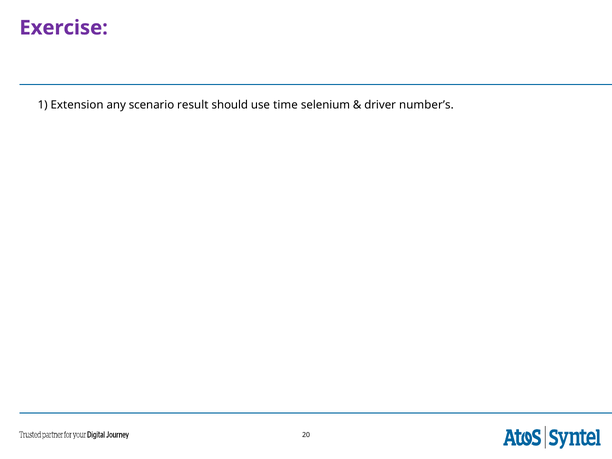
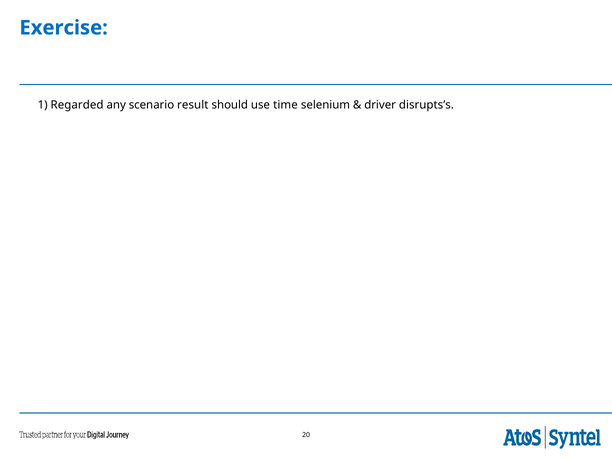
Exercise colour: purple -> blue
Extension: Extension -> Regarded
number’s: number’s -> disrupts’s
